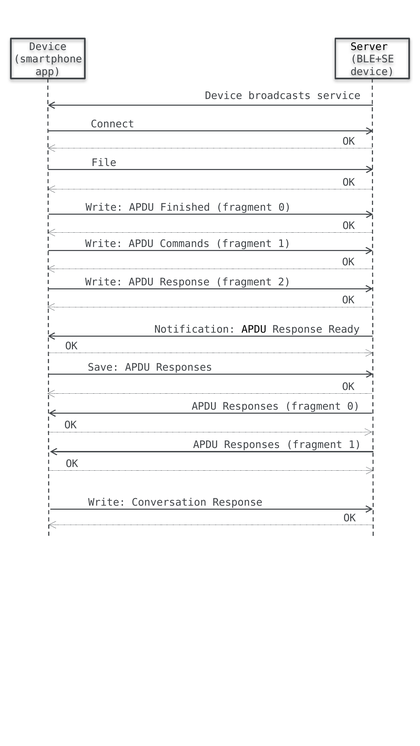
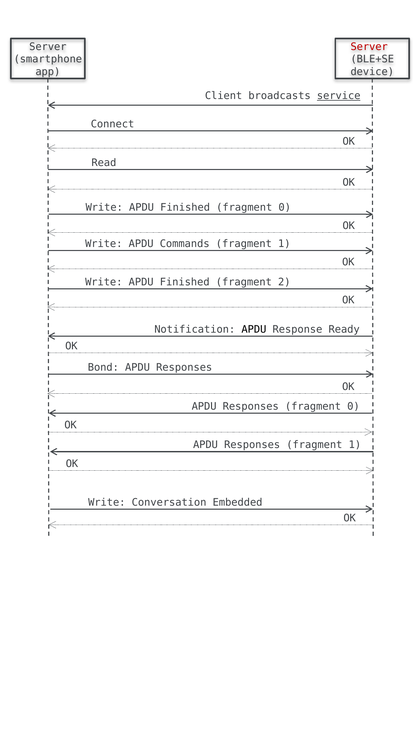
Device at (48, 47): Device -> Server
Server at (369, 47) colour: black -> red
Device at (224, 96): Device -> Client
service underline: none -> present
File: File -> Read
Response at (185, 282): Response -> Finished
Save: Save -> Bond
Conversation Response: Response -> Embedded
